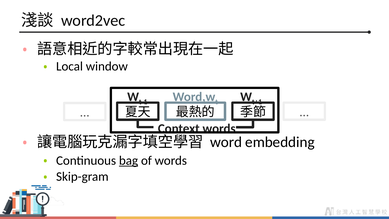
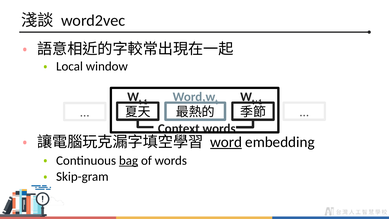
word underline: none -> present
